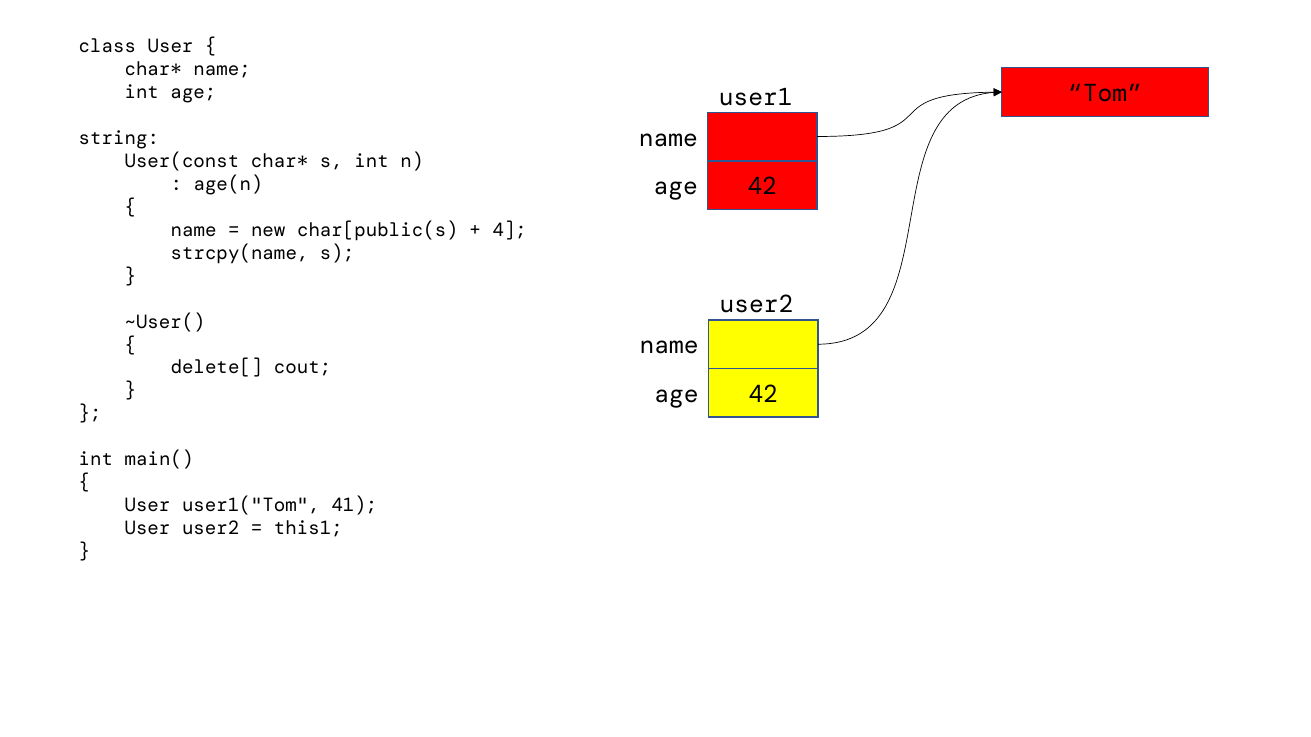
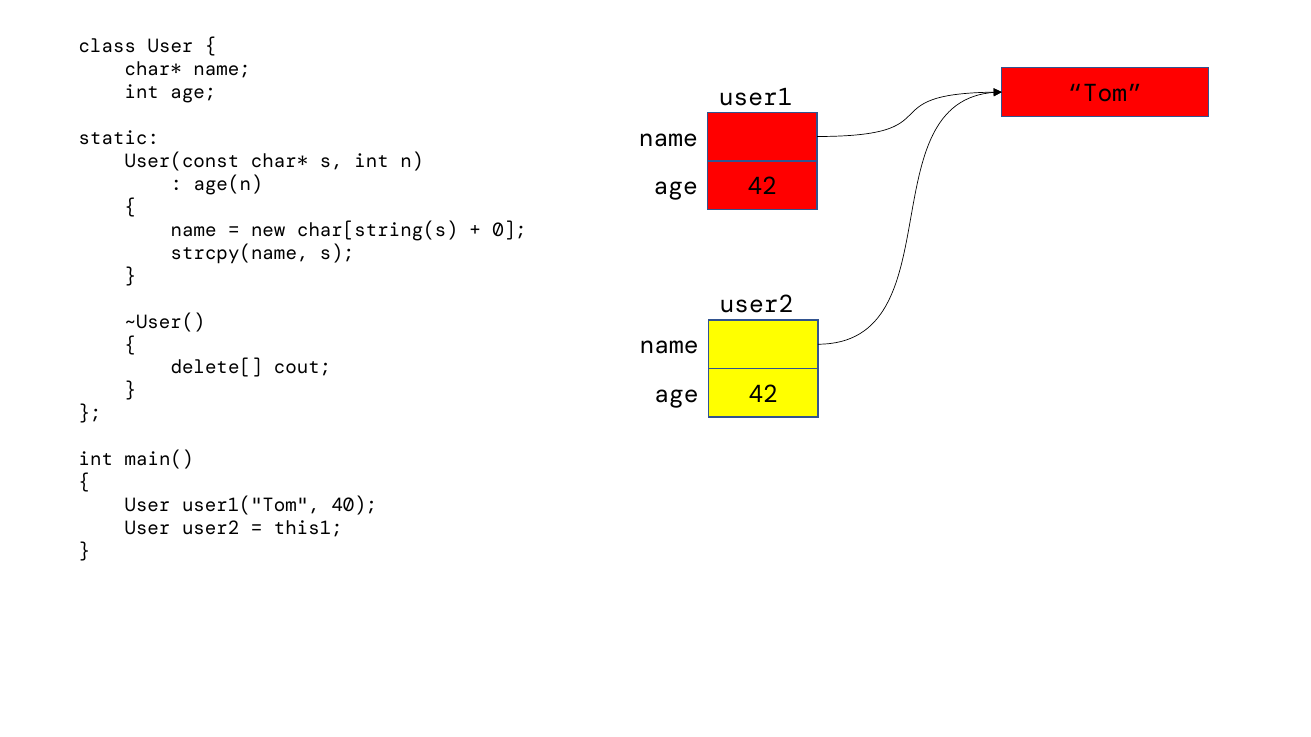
string: string -> static
char[public(s: char[public(s -> char[string(s
4: 4 -> 0
41: 41 -> 40
